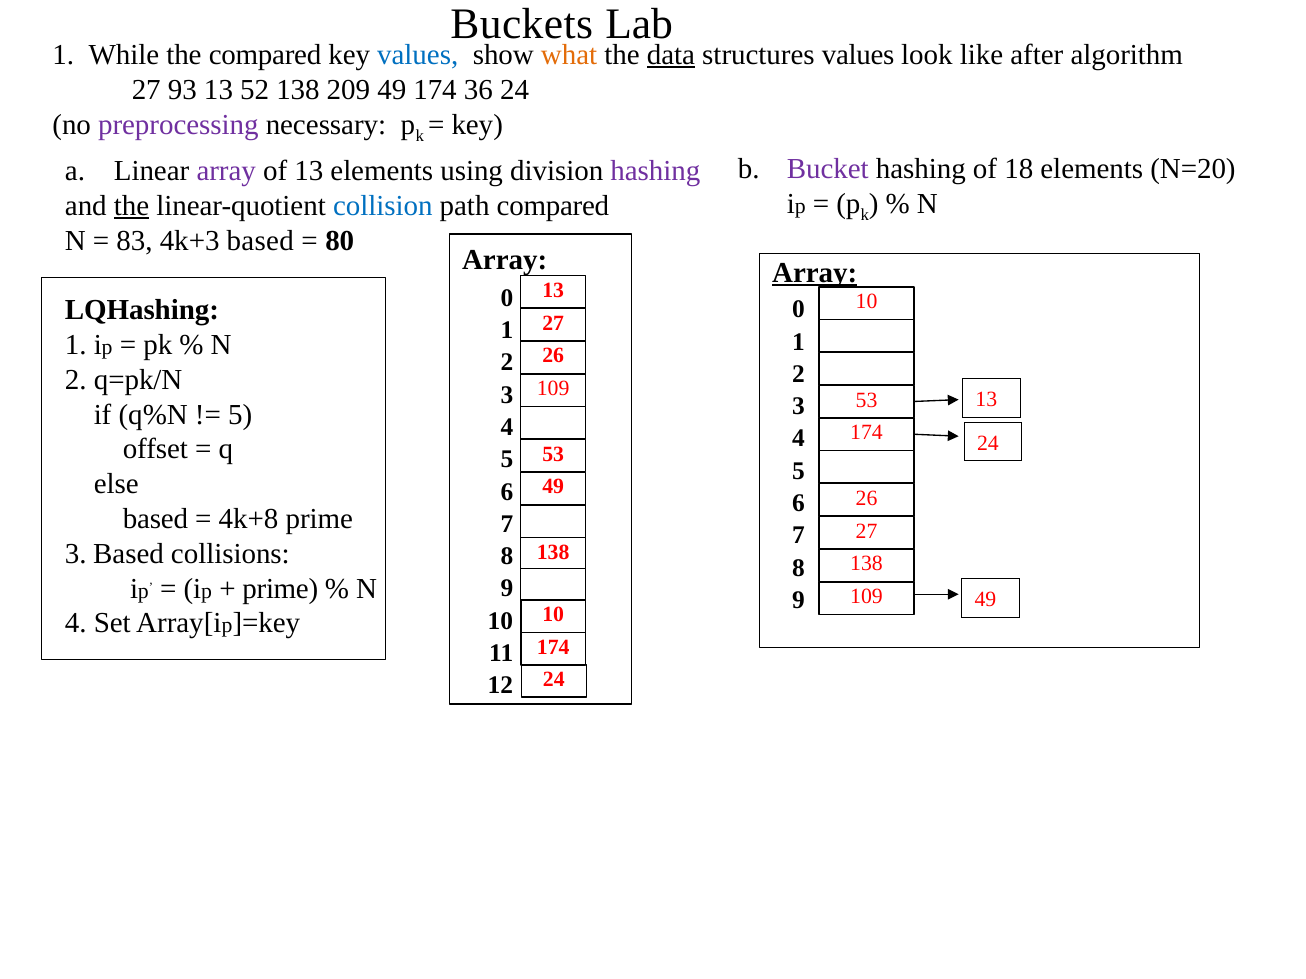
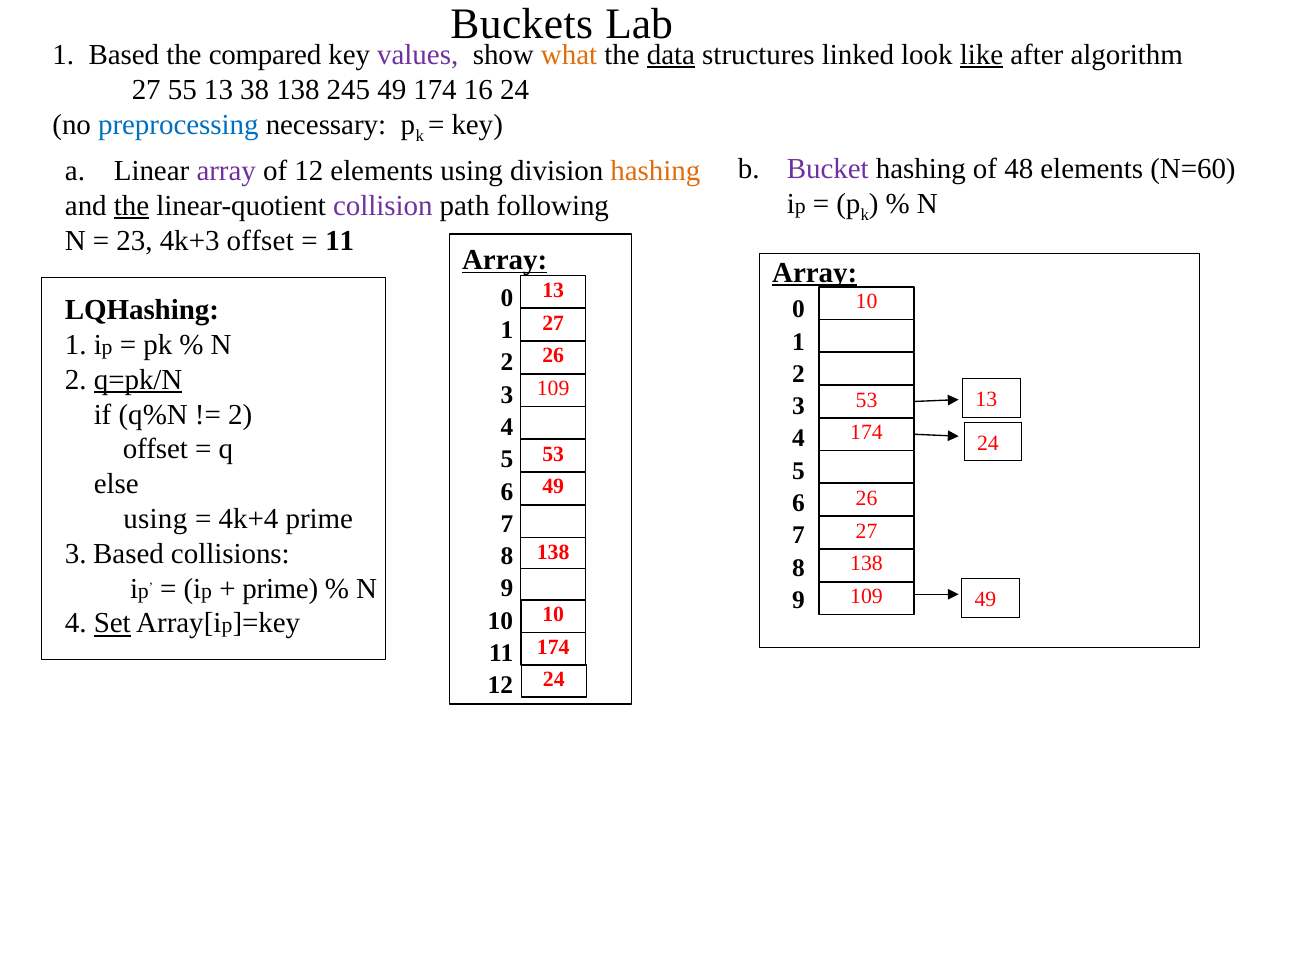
1 While: While -> Based
values at (418, 55) colour: blue -> purple
structures values: values -> linked
like underline: none -> present
93: 93 -> 55
52: 52 -> 38
209: 209 -> 245
36: 36 -> 16
preprocessing colour: purple -> blue
18: 18 -> 48
N=20: N=20 -> N=60
of 13: 13 -> 12
hashing at (655, 171) colour: purple -> orange
collision colour: blue -> purple
path compared: compared -> following
83: 83 -> 23
4k+3 based: based -> offset
80 at (340, 241): 80 -> 11
Array at (505, 260) underline: none -> present
q=pk/N underline: none -> present
5 at (240, 415): 5 -> 2
based at (156, 519): based -> using
4k+8: 4k+8 -> 4k+4
Set underline: none -> present
